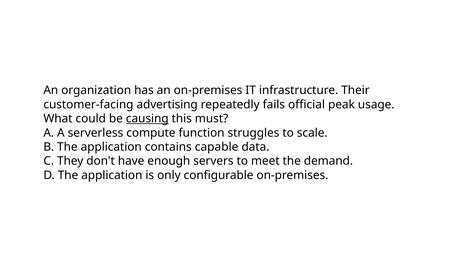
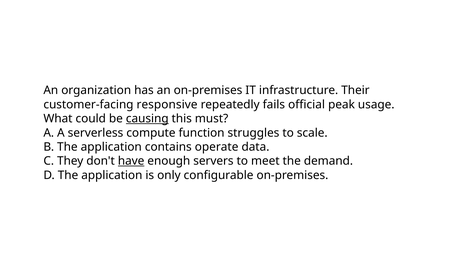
advertising: advertising -> responsive
capable: capable -> operate
have underline: none -> present
